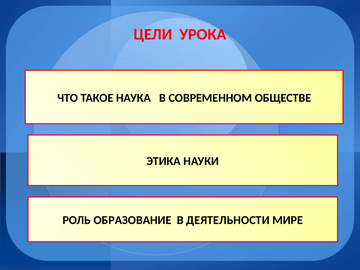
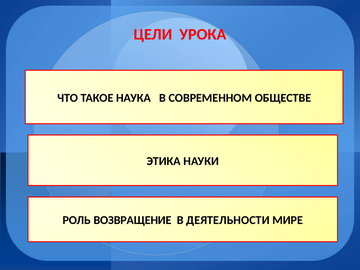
ОБРАЗОВАНИЕ: ОБРАЗОВАНИЕ -> ВОЗВРАЩЕНИЕ
